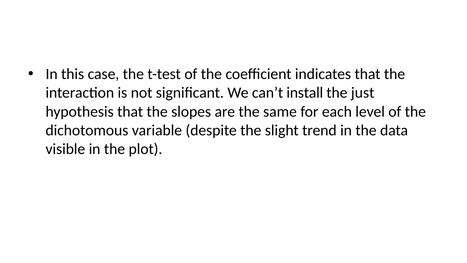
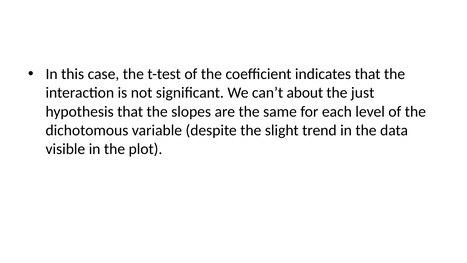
install: install -> about
